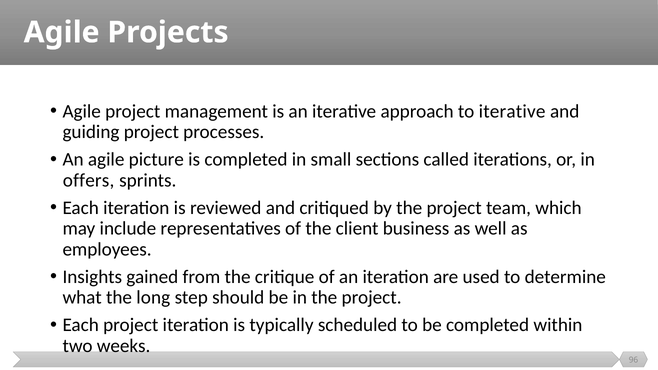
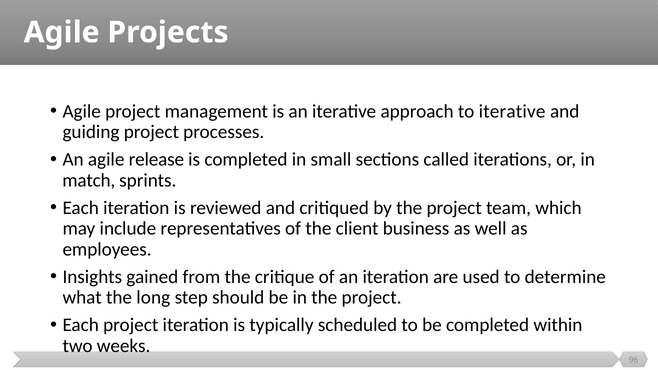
picture: picture -> release
offers: offers -> match
